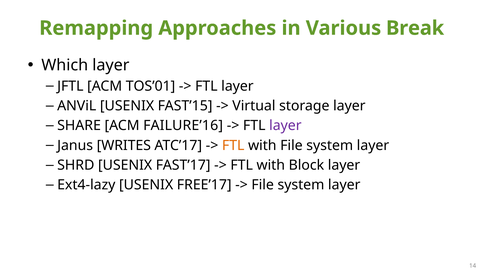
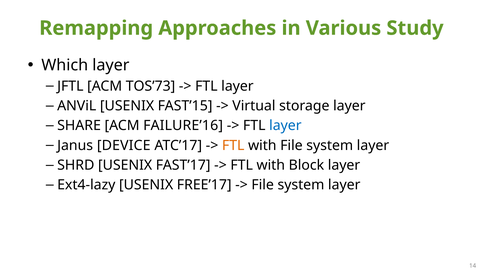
Break: Break -> Study
TOS’01: TOS’01 -> TOS’73
layer at (285, 125) colour: purple -> blue
WRITES: WRITES -> DEVICE
